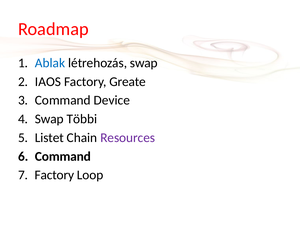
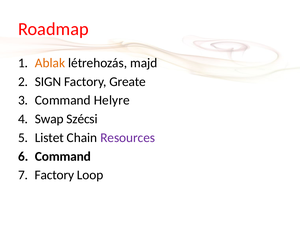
Ablak colour: blue -> orange
létrehozás swap: swap -> majd
IAOS: IAOS -> SIGN
Device: Device -> Helyre
Többi: Többi -> Szécsi
